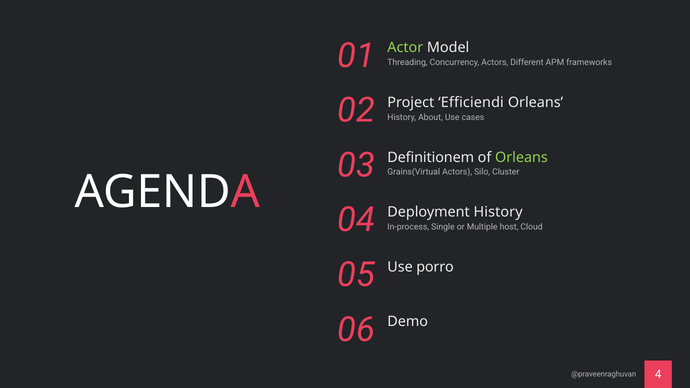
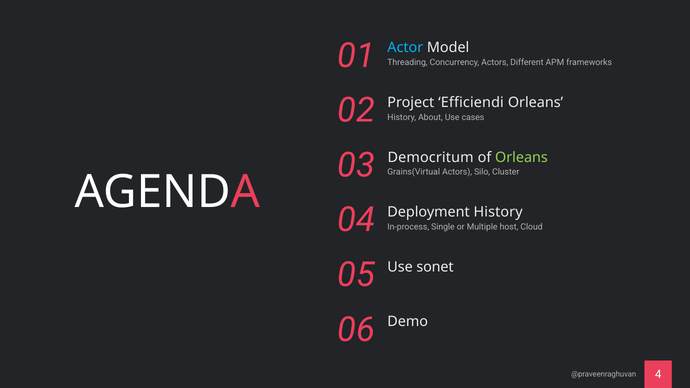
Actor colour: light green -> light blue
Definitionem: Definitionem -> Democritum
porro: porro -> sonet
